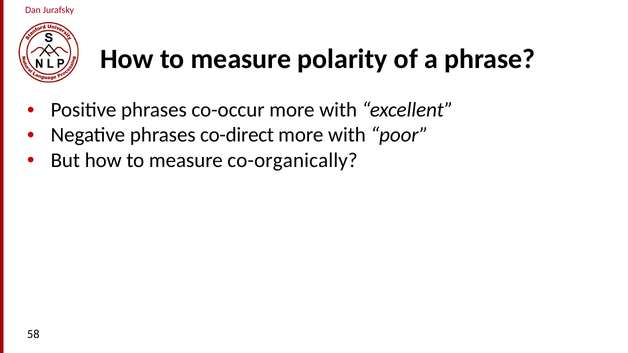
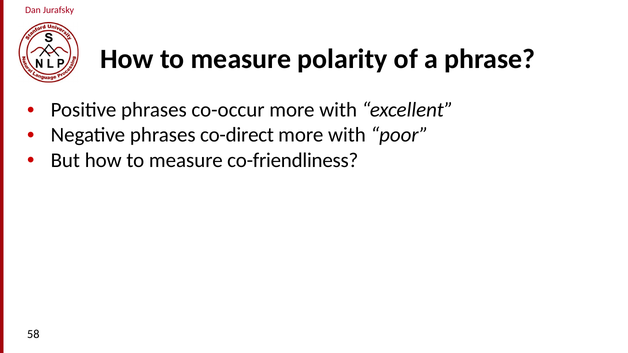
co-organically: co-organically -> co-friendliness
